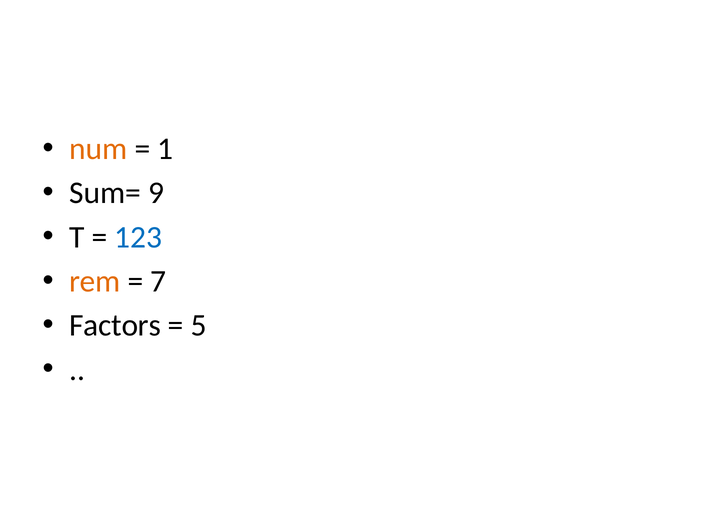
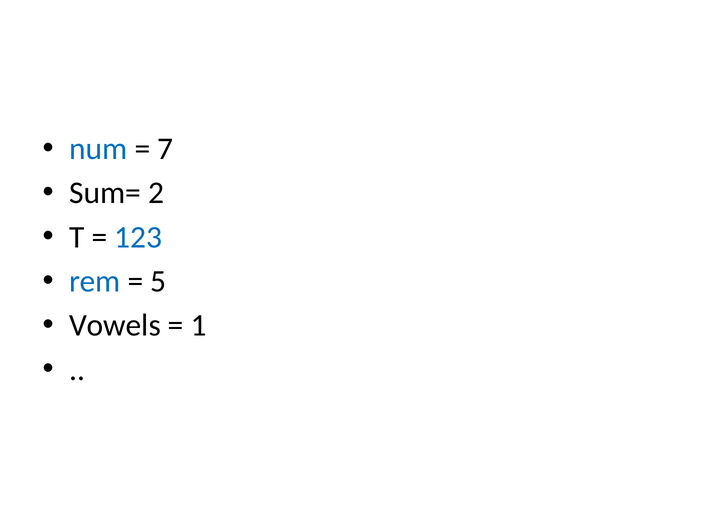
num colour: orange -> blue
1: 1 -> 7
9: 9 -> 2
rem colour: orange -> blue
7: 7 -> 5
Factors: Factors -> Vowels
5: 5 -> 1
